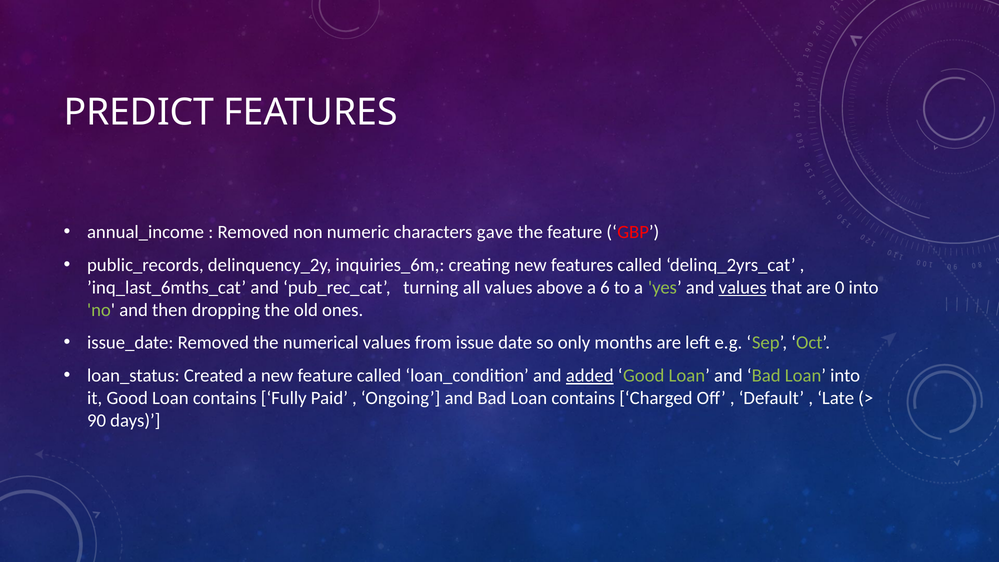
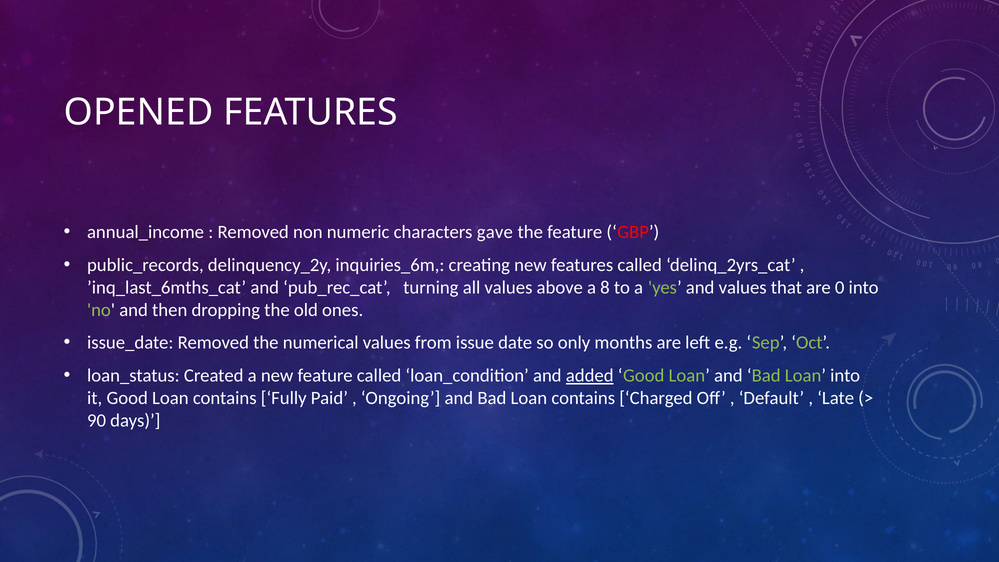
PREDICT: PREDICT -> OPENED
6: 6 -> 8
values at (743, 287) underline: present -> none
